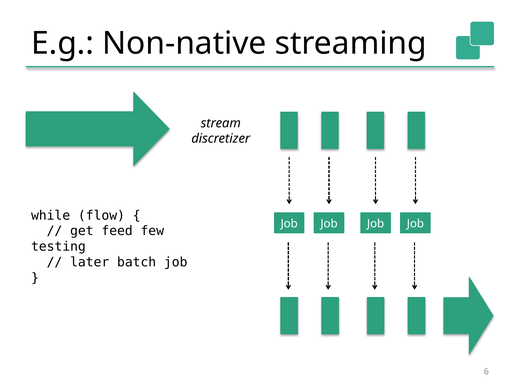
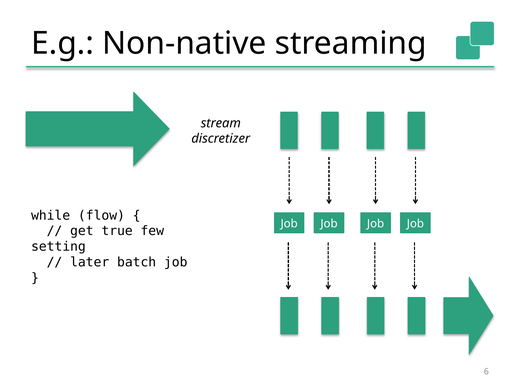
feed: feed -> true
testing: testing -> setting
